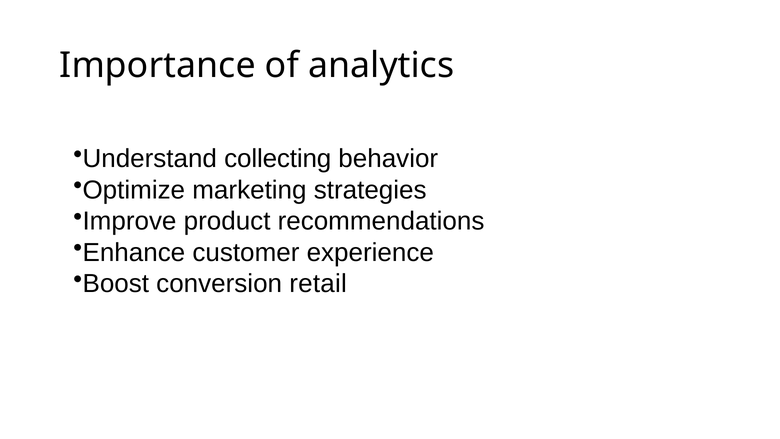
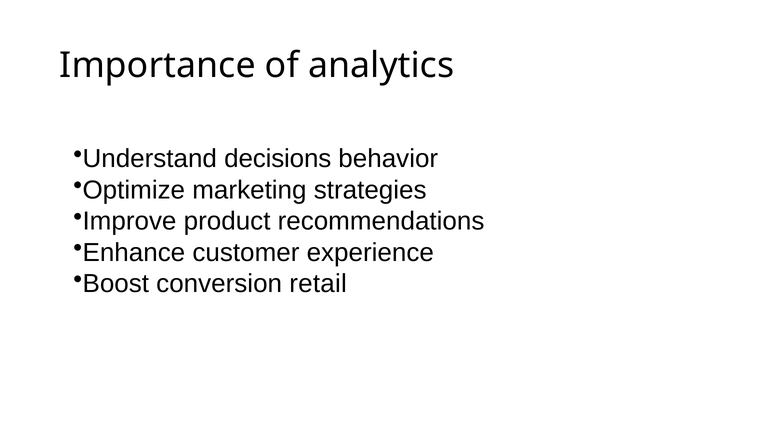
collecting: collecting -> decisions
